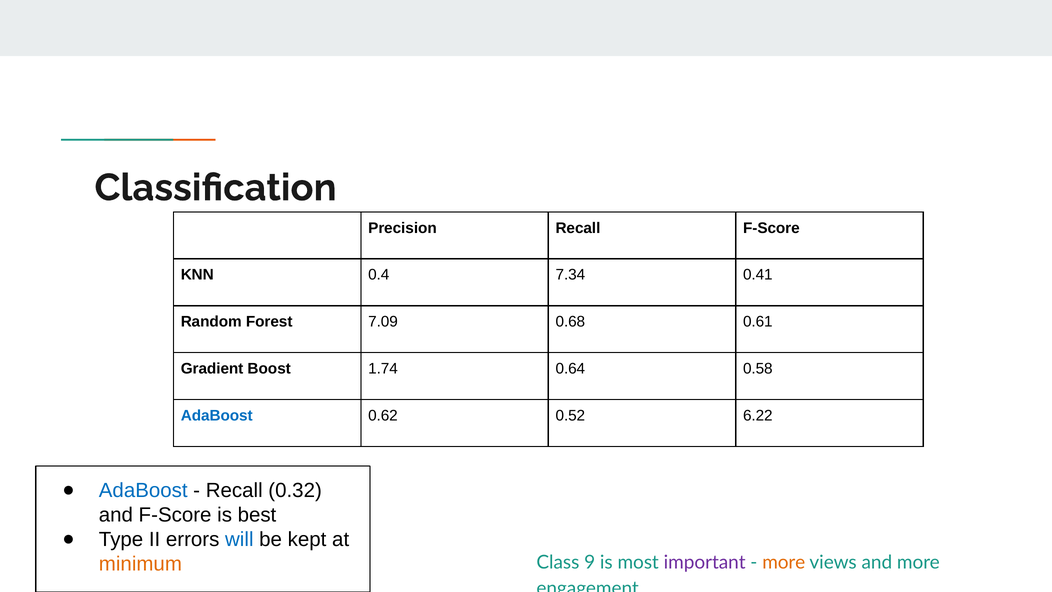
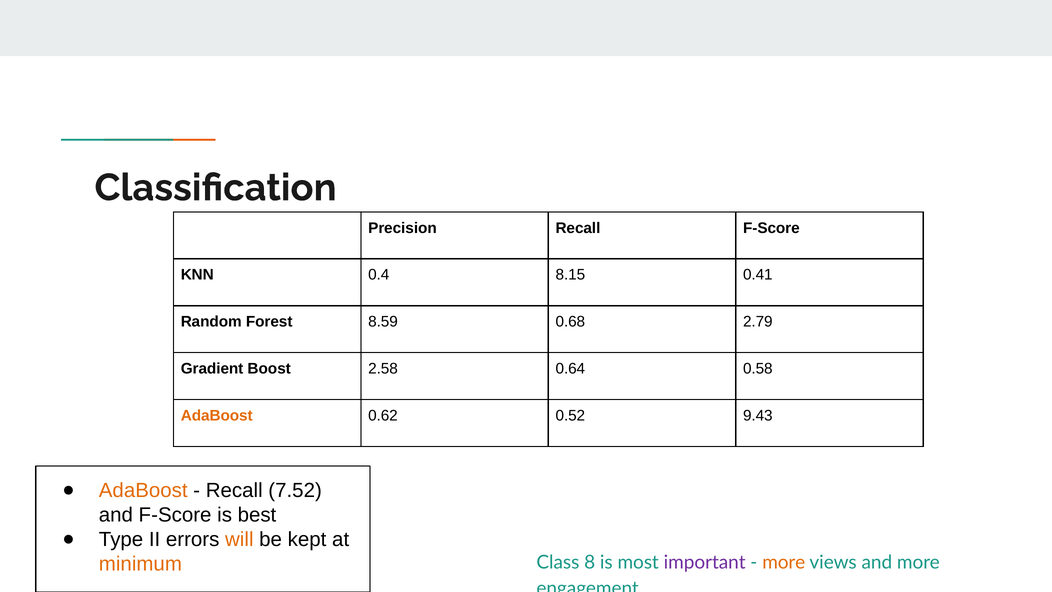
7.34: 7.34 -> 8.15
7.09: 7.09 -> 8.59
0.61: 0.61 -> 2.79
1.74: 1.74 -> 2.58
AdaBoost at (217, 415) colour: blue -> orange
6.22: 6.22 -> 9.43
AdaBoost at (143, 490) colour: blue -> orange
0.32: 0.32 -> 7.52
will colour: blue -> orange
9: 9 -> 8
